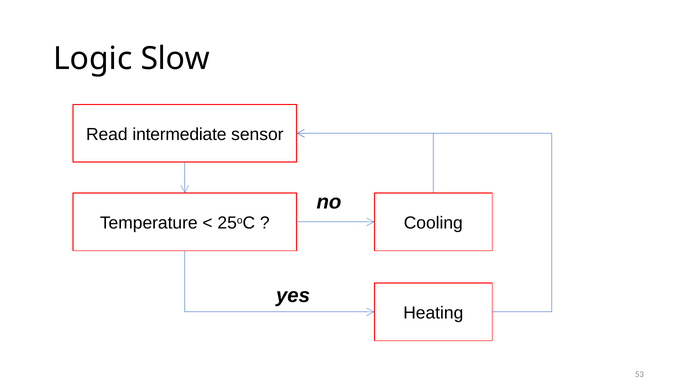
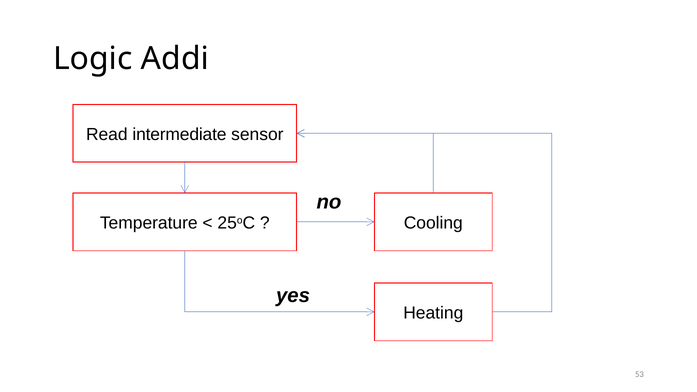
Slow: Slow -> Addi
